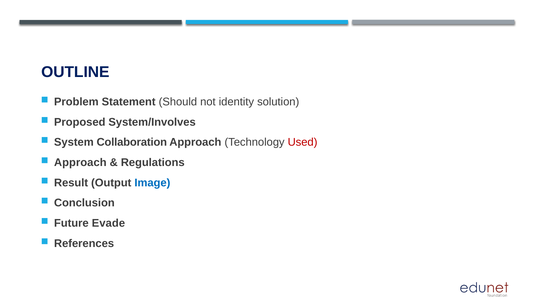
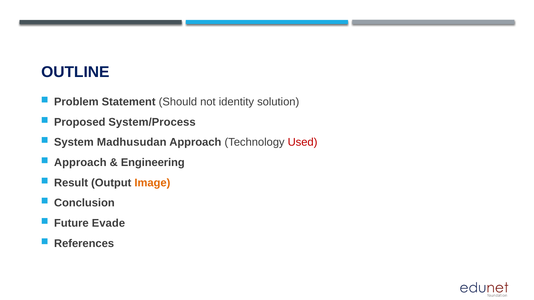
System/Involves: System/Involves -> System/Process
Collaboration: Collaboration -> Madhusudan
Regulations: Regulations -> Engineering
Image colour: blue -> orange
